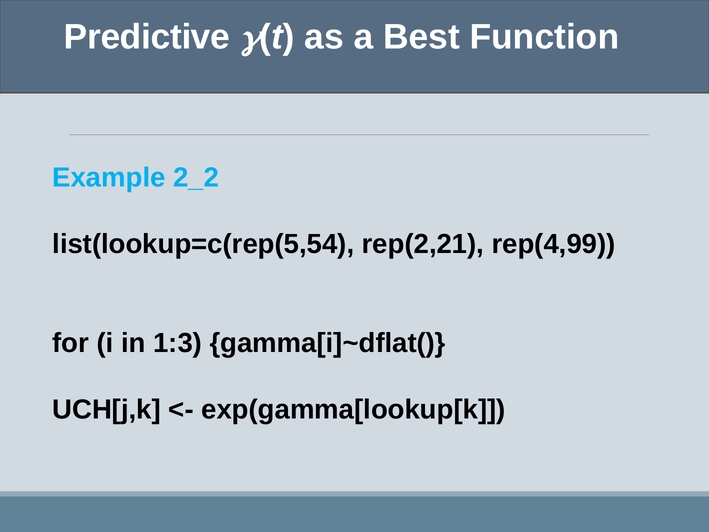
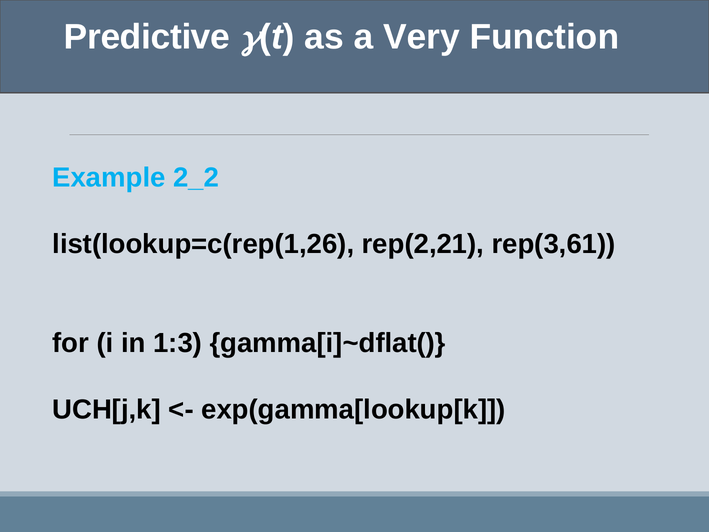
Best: Best -> Very
list(lookup=c(rep(5,54: list(lookup=c(rep(5,54 -> list(lookup=c(rep(1,26
rep(4,99: rep(4,99 -> rep(3,61
